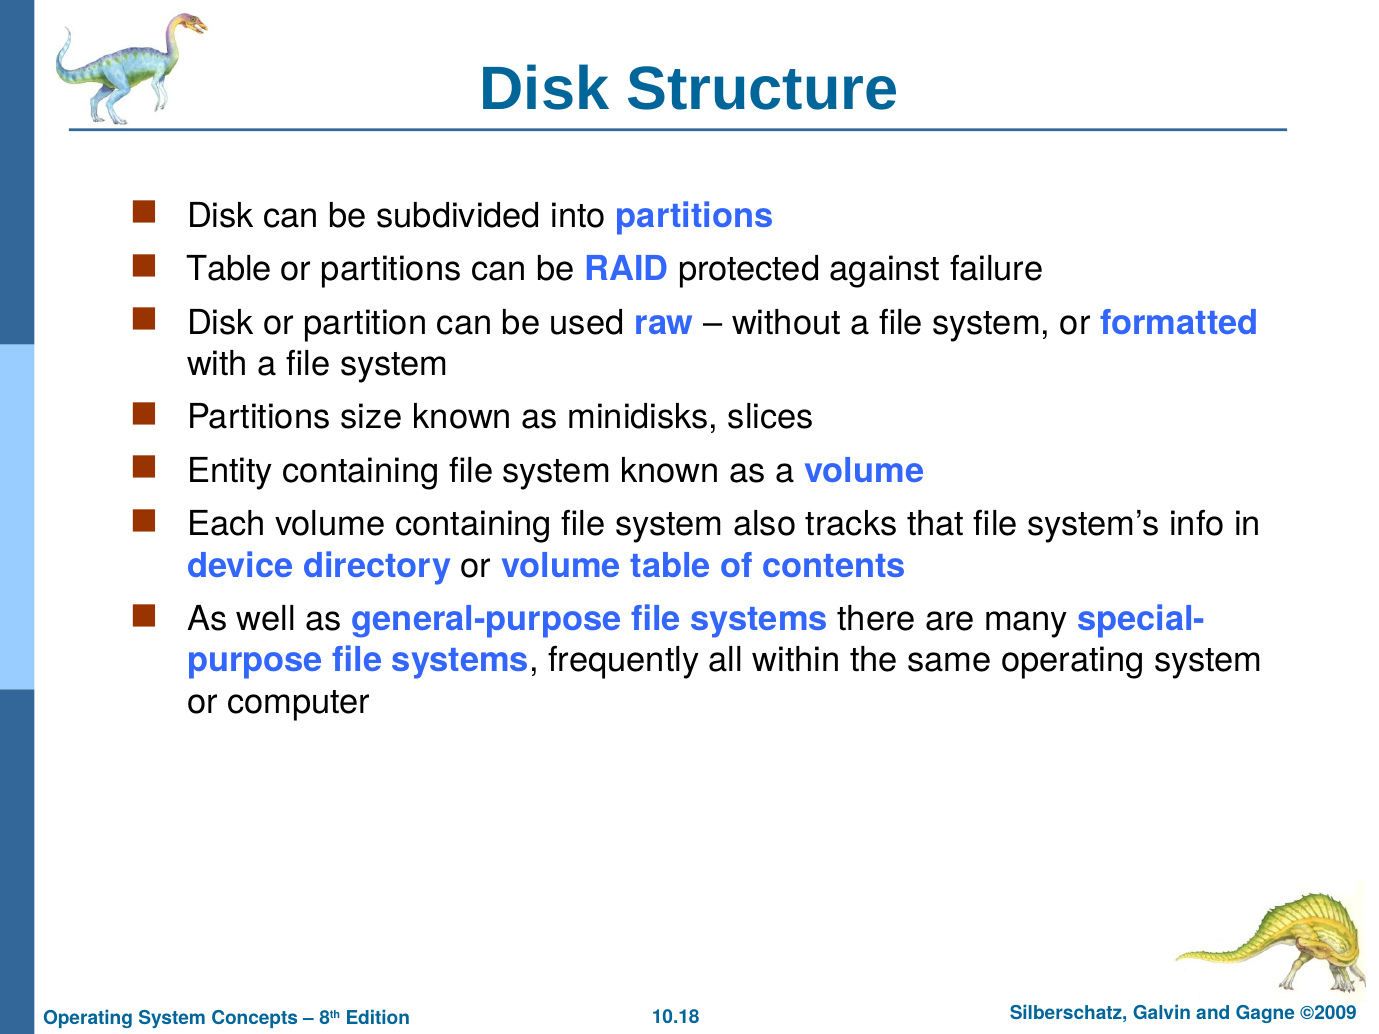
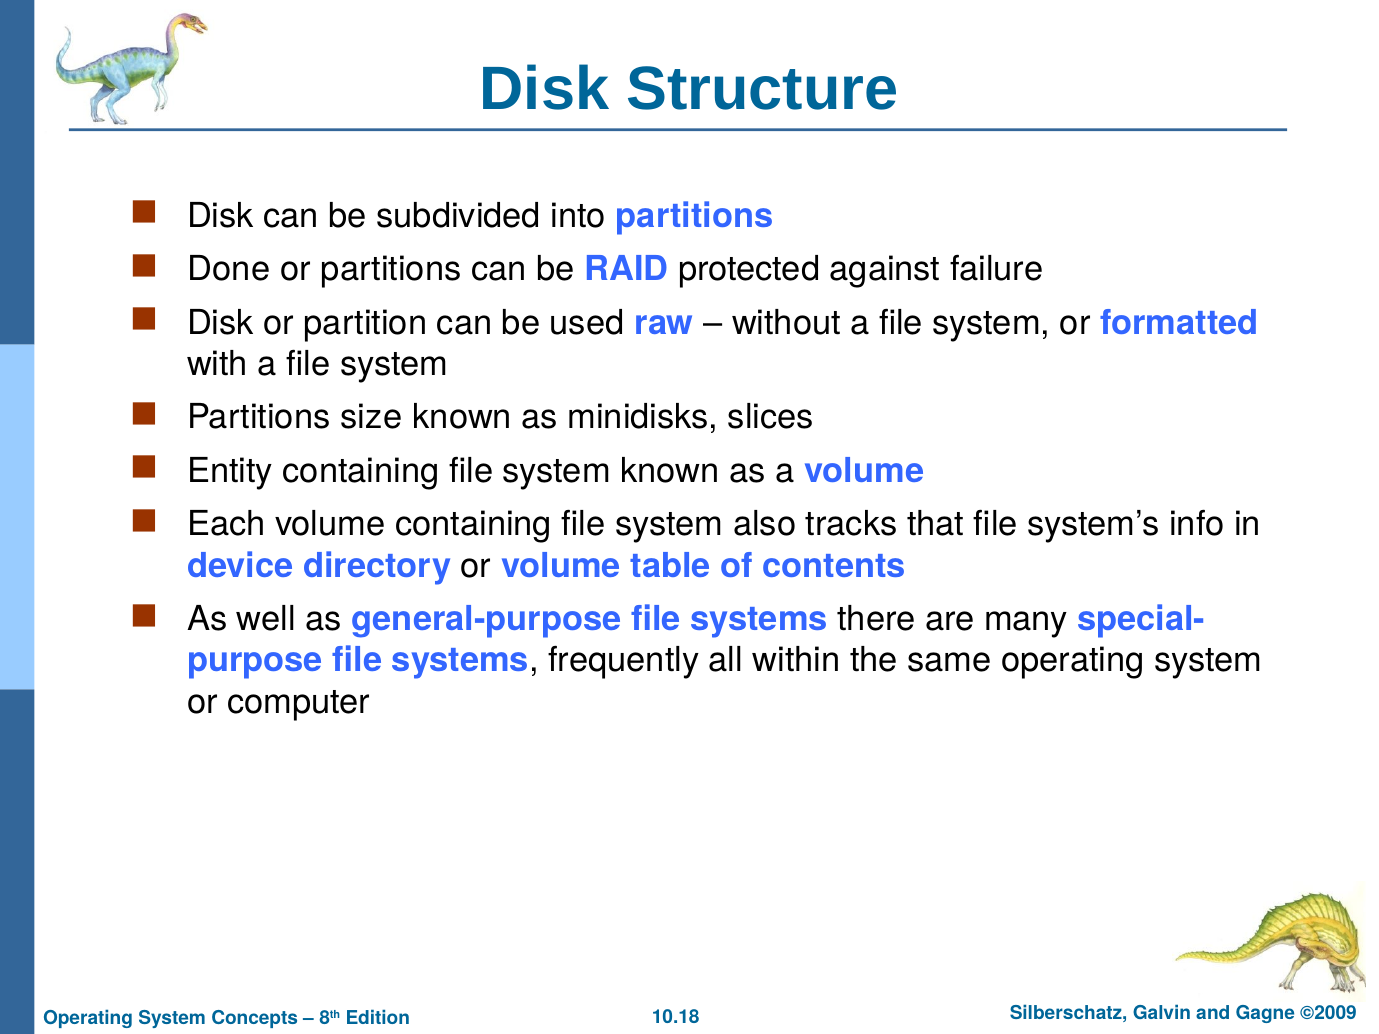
Table at (229, 269): Table -> Done
